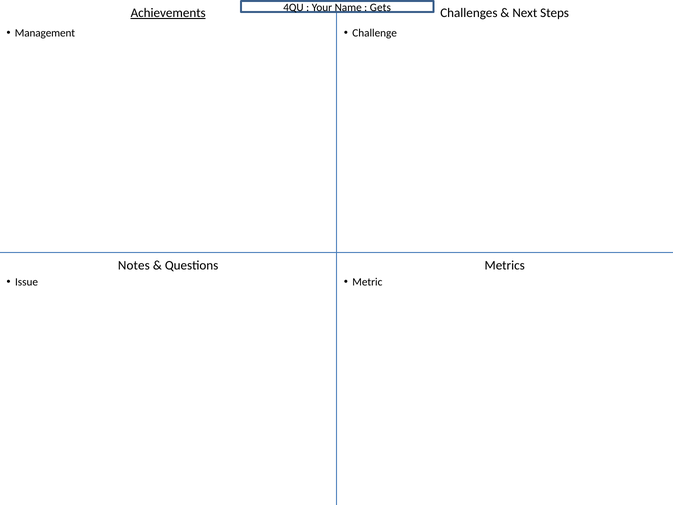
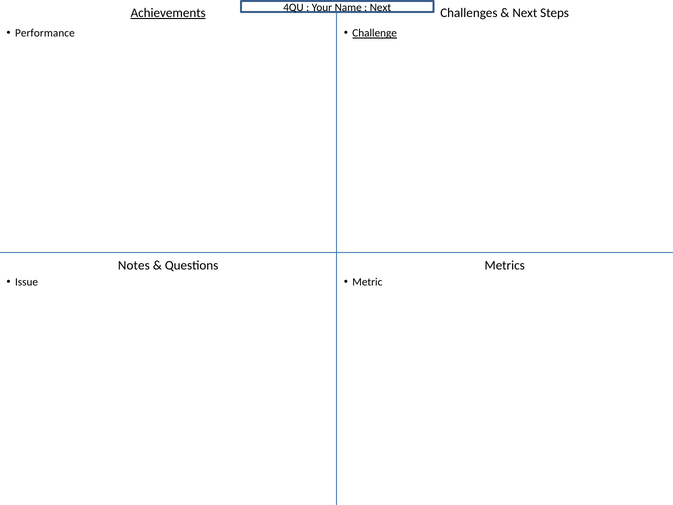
Gets at (380, 7): Gets -> Next
Management: Management -> Performance
Challenge underline: none -> present
